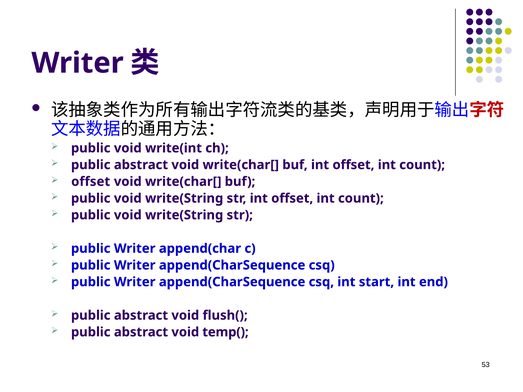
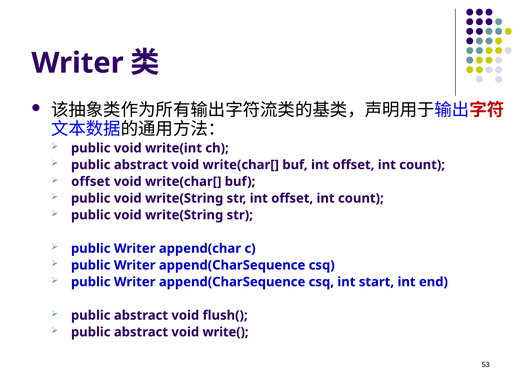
temp(: temp( -> write(
